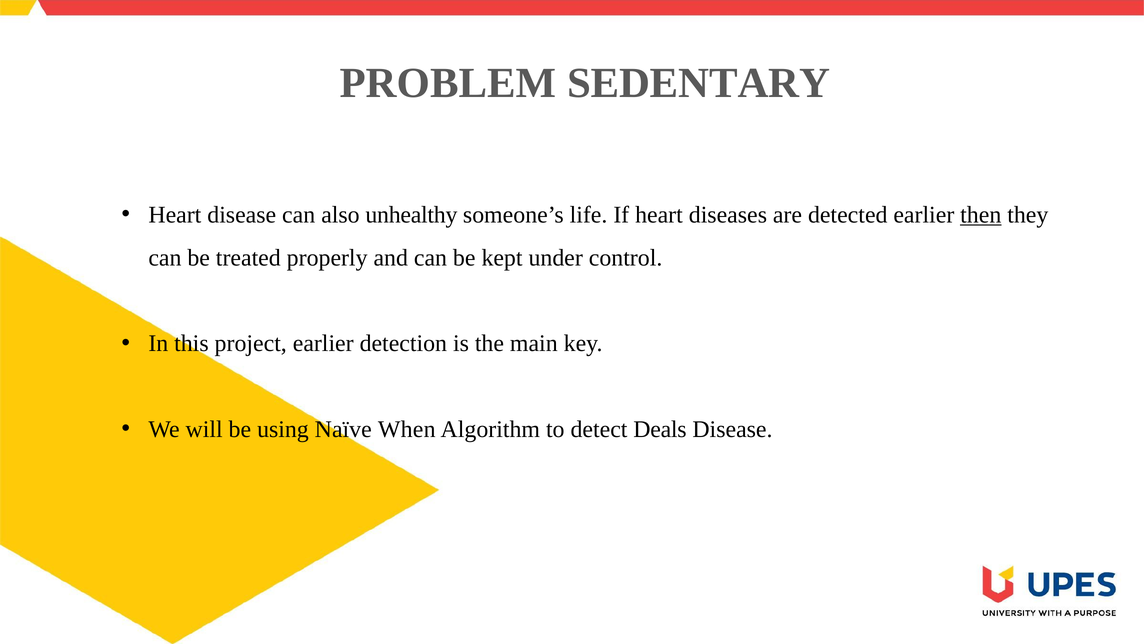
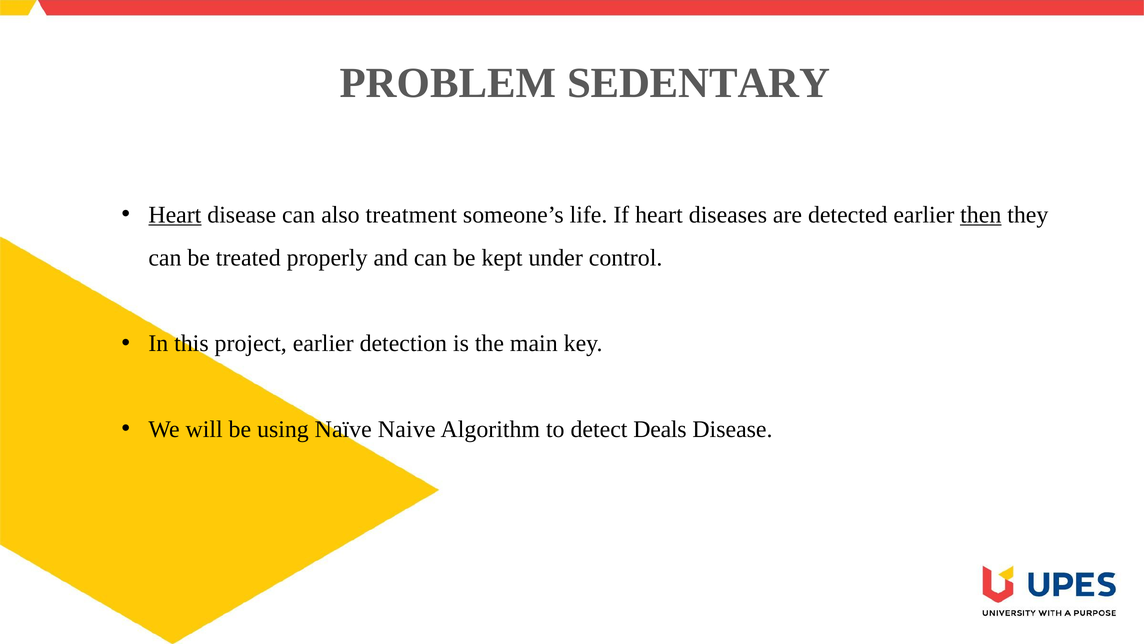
Heart at (175, 215) underline: none -> present
unhealthy: unhealthy -> treatment
When: When -> Naive
